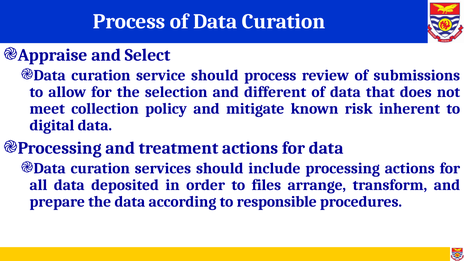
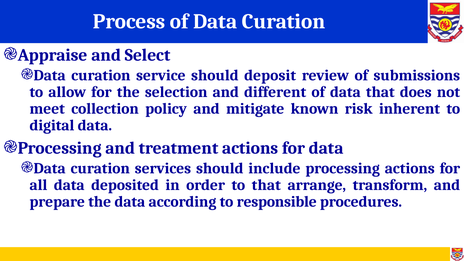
should process: process -> deposit
to files: files -> that
